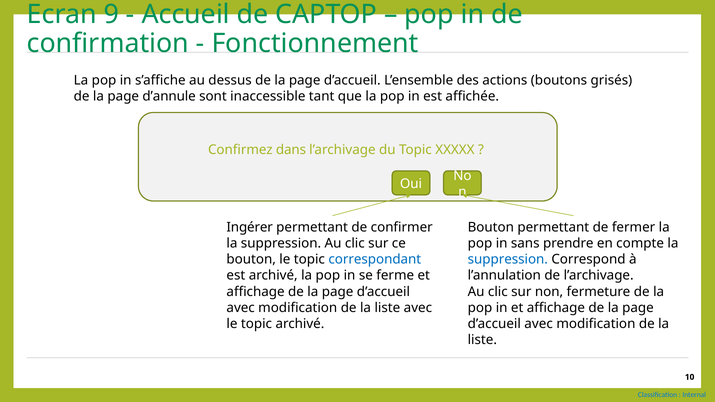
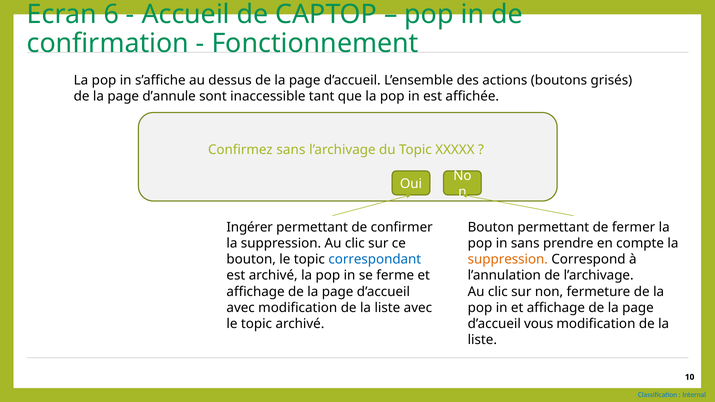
9: 9 -> 6
Confirmez dans: dans -> sans
suppression at (508, 260) colour: blue -> orange
avec at (539, 324): avec -> vous
